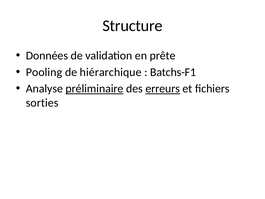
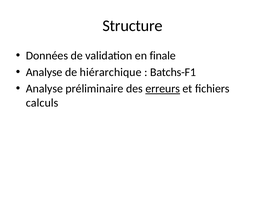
prête: prête -> finale
Pooling at (44, 72): Pooling -> Analyse
préliminaire underline: present -> none
sorties: sorties -> calculs
